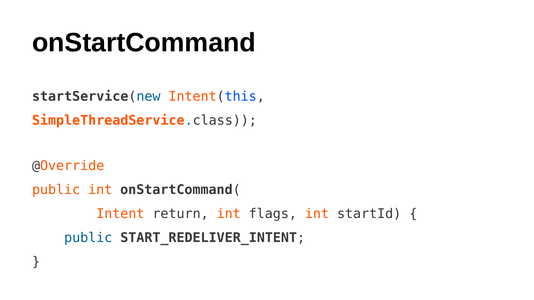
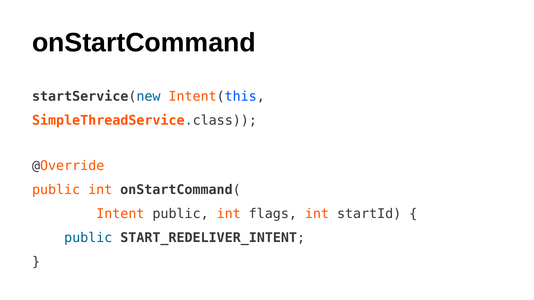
Intent return: return -> public
